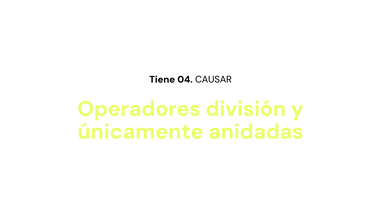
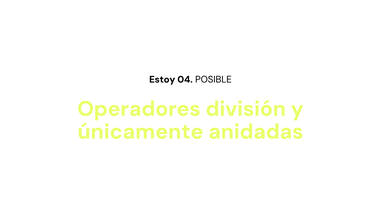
Tiene: Tiene -> Estoy
CAUSAR: CAUSAR -> POSIBLE
